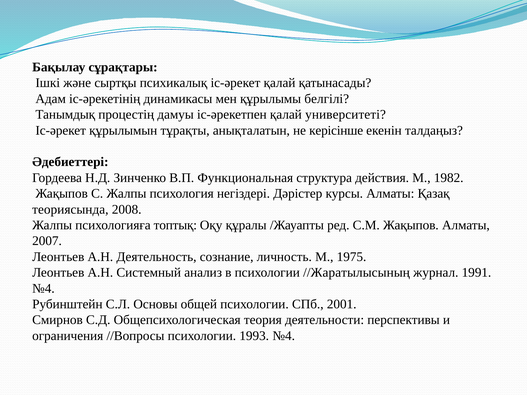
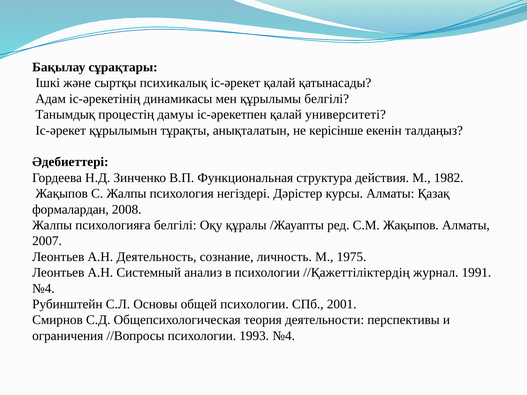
теориясында: теориясында -> формалардан
психологияға топтық: топтық -> белгілі
//Жаратылысының: //Жаратылысының -> //Қажеттіліктердің
